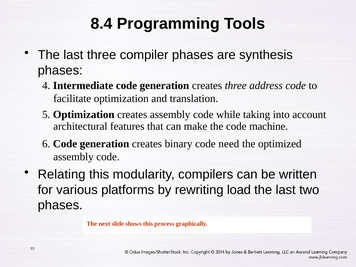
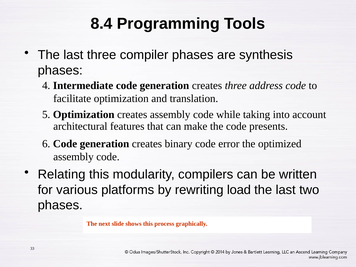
machine: machine -> presents
need: need -> error
